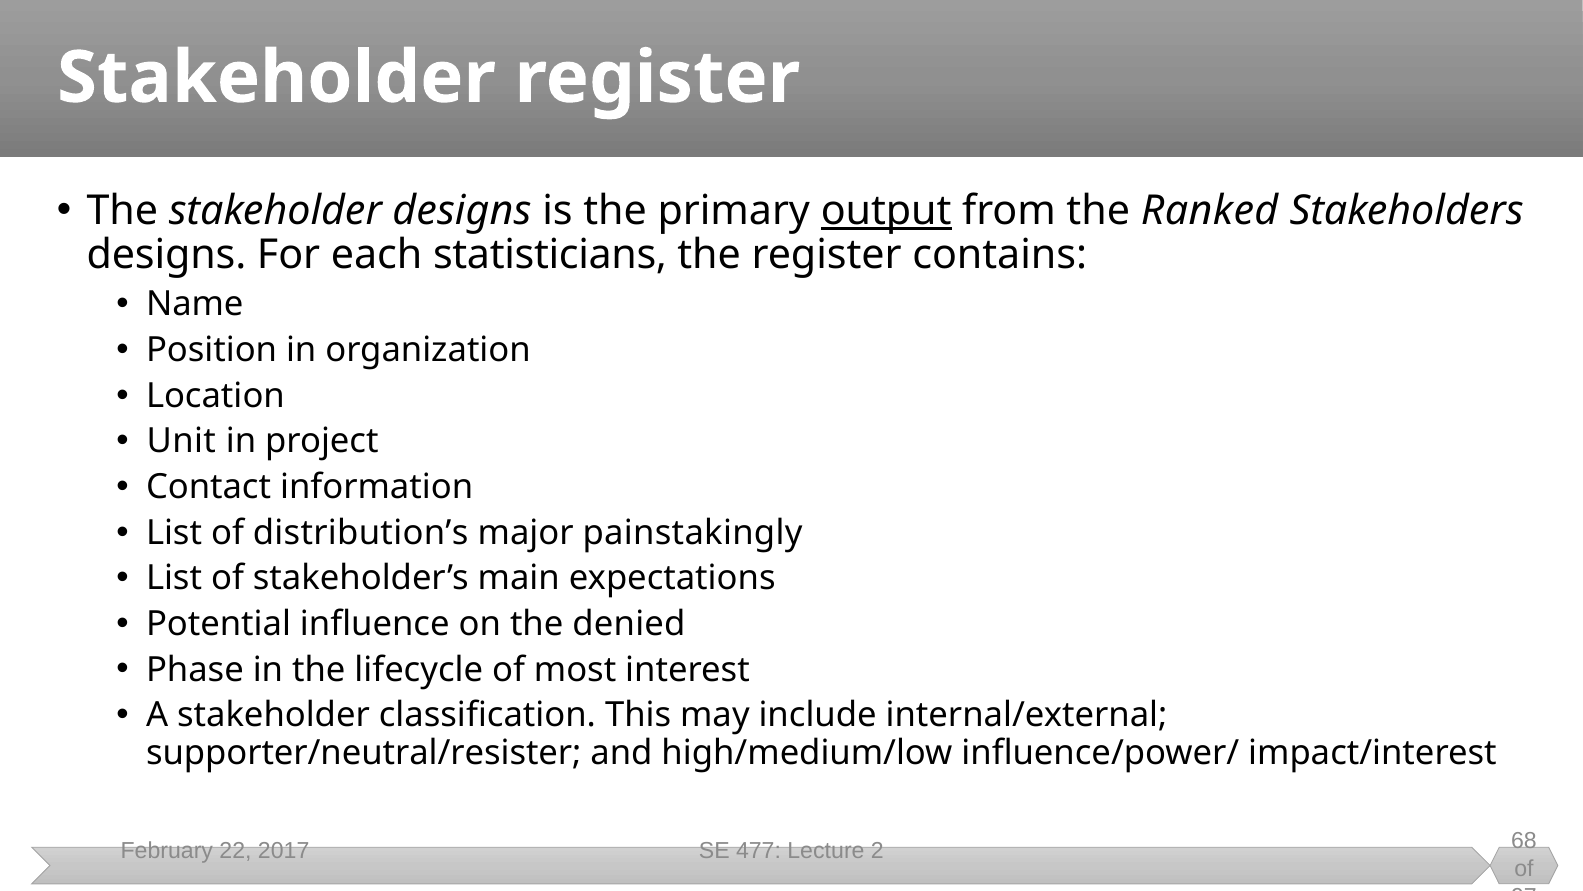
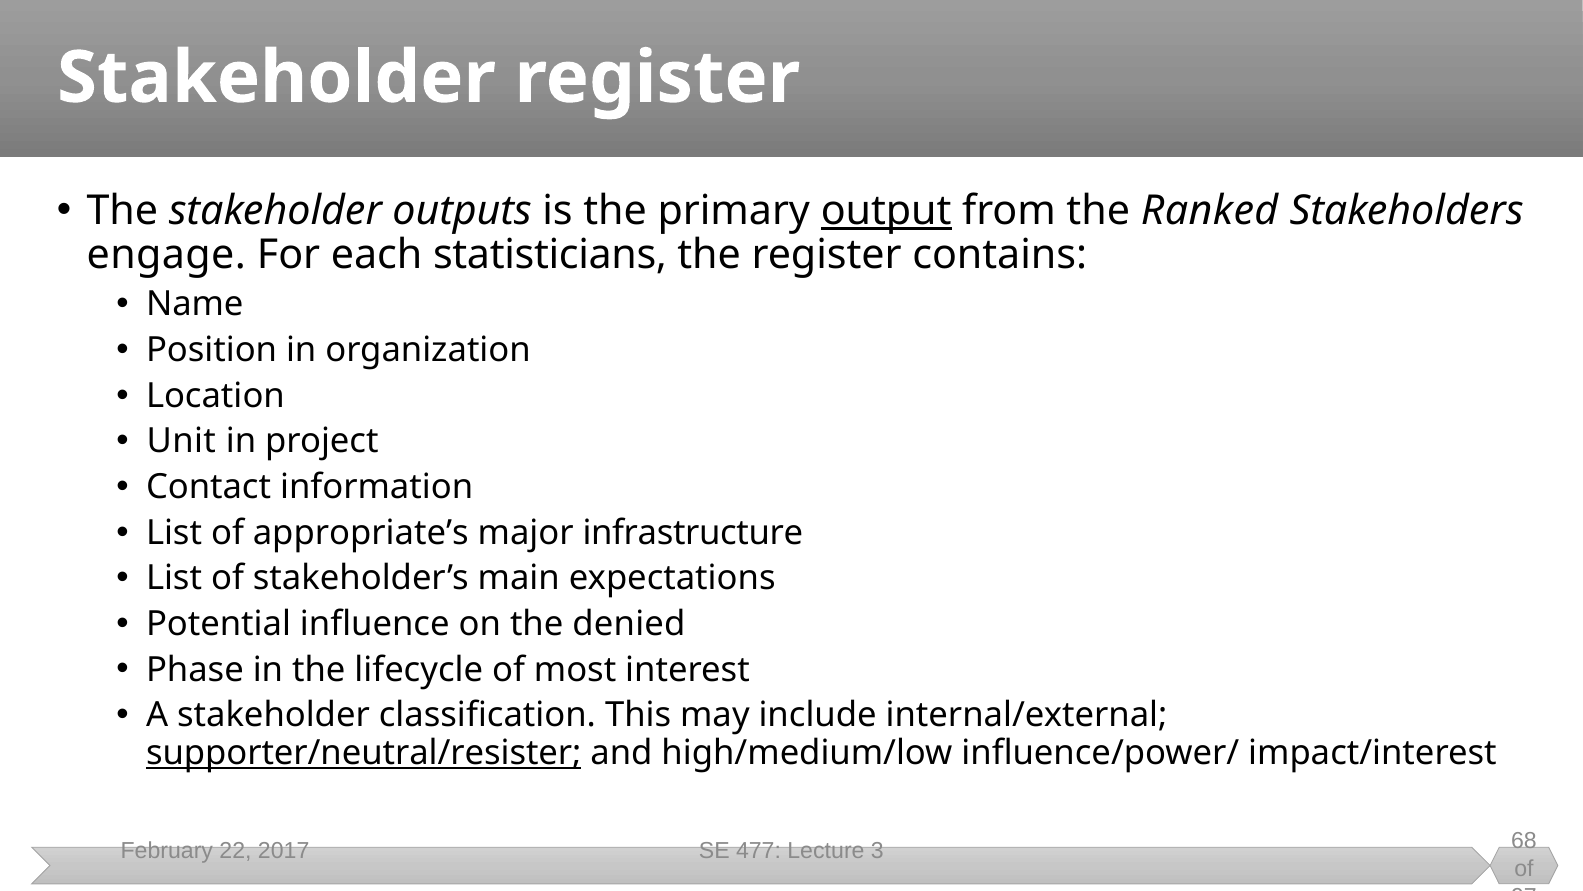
stakeholder designs: designs -> outputs
designs at (166, 255): designs -> engage
distribution’s: distribution’s -> appropriate’s
painstakingly: painstakingly -> infrastructure
supporter/neutral/resister underline: none -> present
2: 2 -> 3
